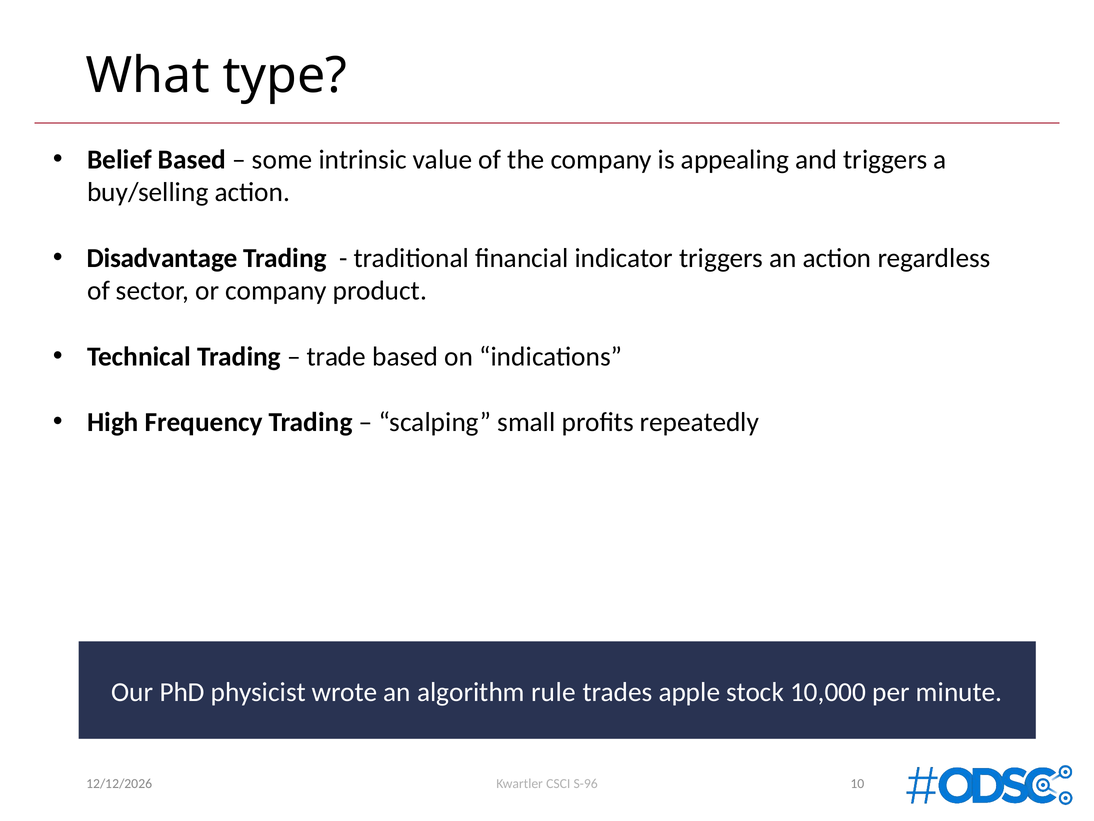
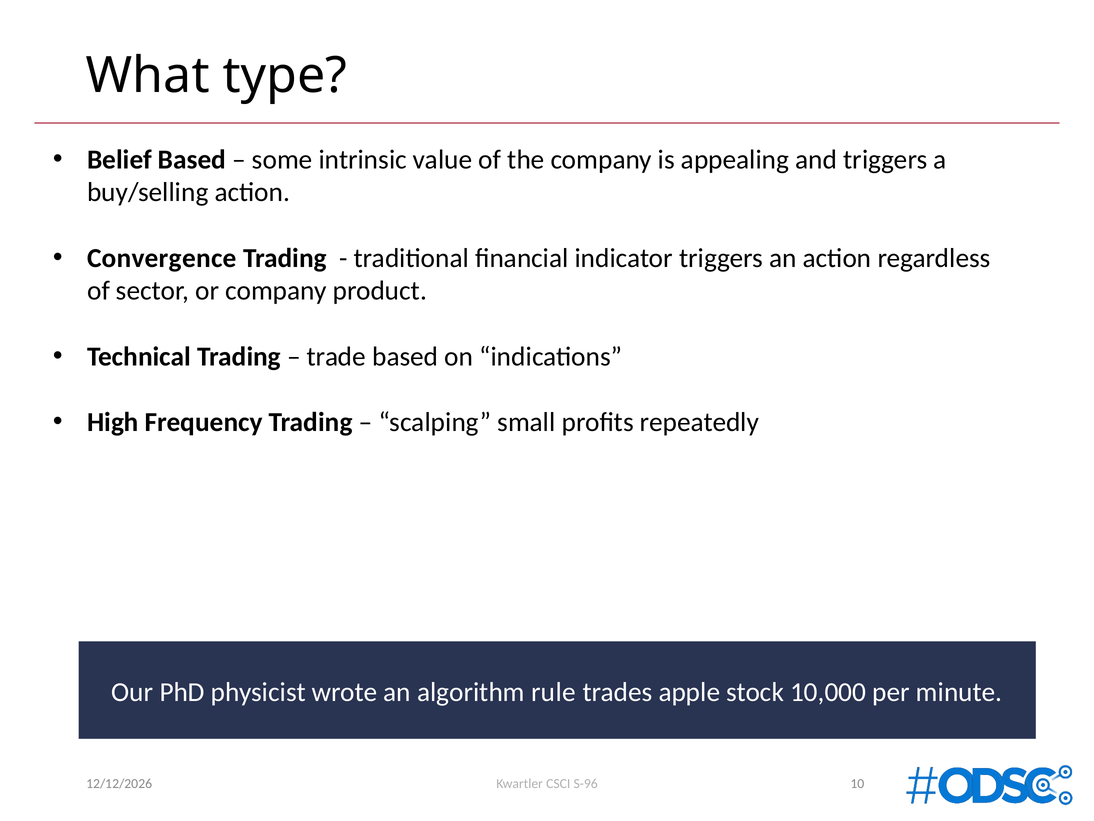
Disadvantage: Disadvantage -> Convergence
